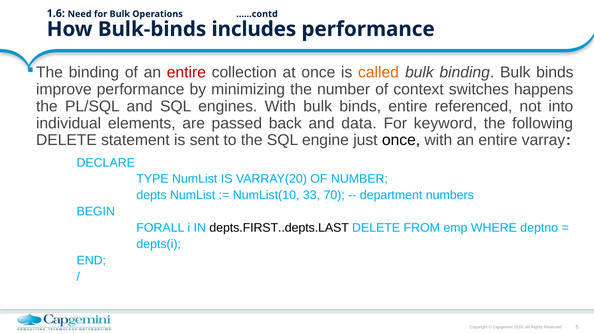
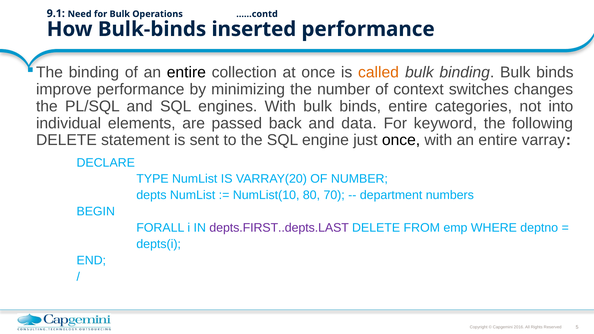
1.6: 1.6 -> 9.1
includes: includes -> inserted
entire at (186, 72) colour: red -> black
happens: happens -> changes
referenced: referenced -> categories
33: 33 -> 80
depts.FIRST..depts.LAST colour: black -> purple
